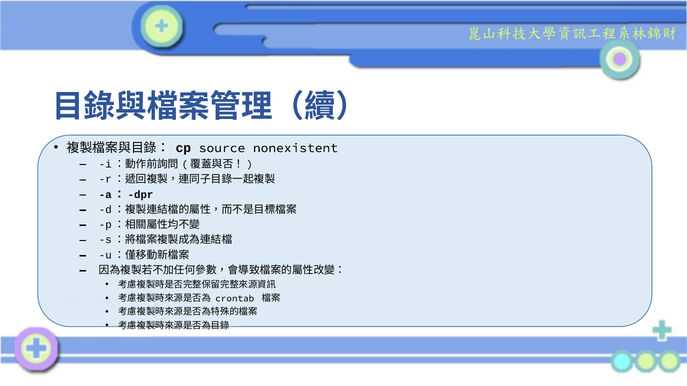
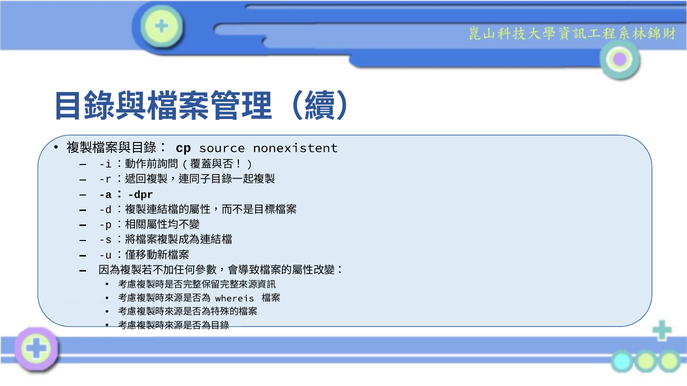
crontab: crontab -> whereis
